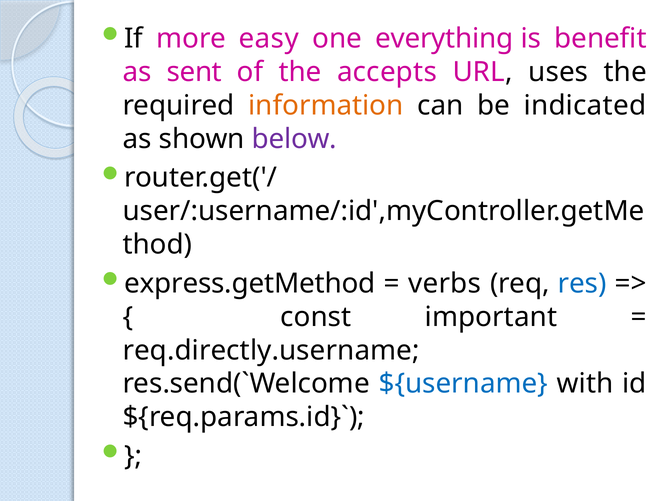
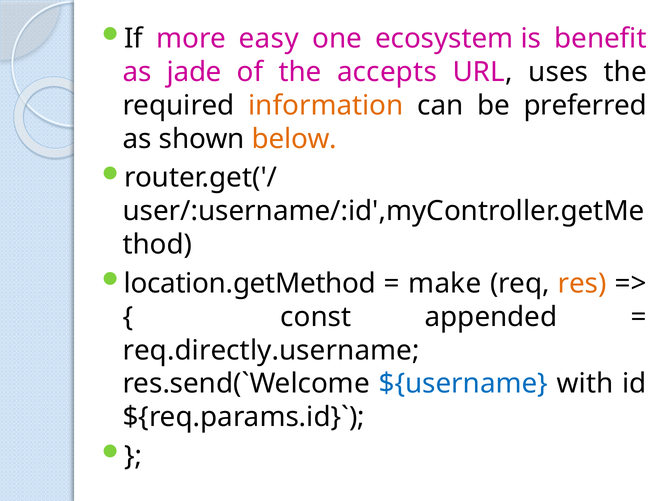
everything: everything -> ecosystem
sent: sent -> jade
indicated: indicated -> preferred
below colour: purple -> orange
express.getMethod: express.getMethod -> location.getMethod
verbs: verbs -> make
res colour: blue -> orange
important: important -> appended
